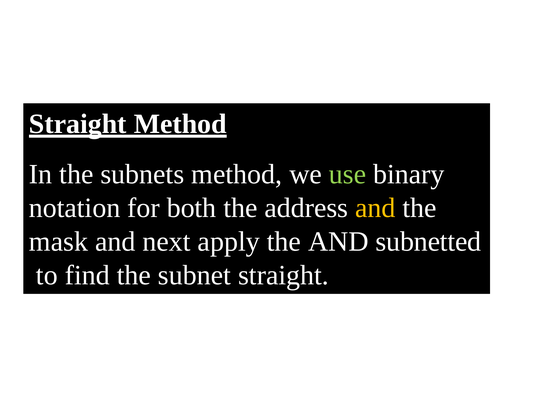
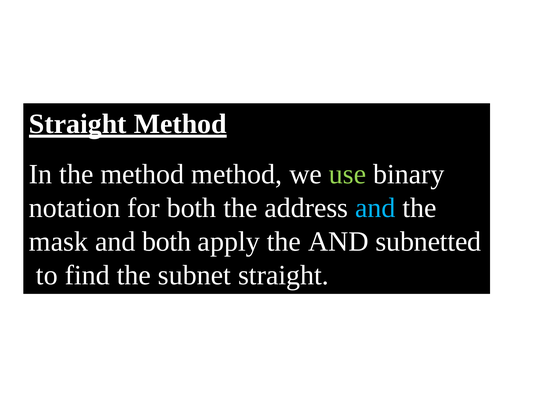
the subnets: subnets -> method
and at (375, 208) colour: yellow -> light blue
and next: next -> both
